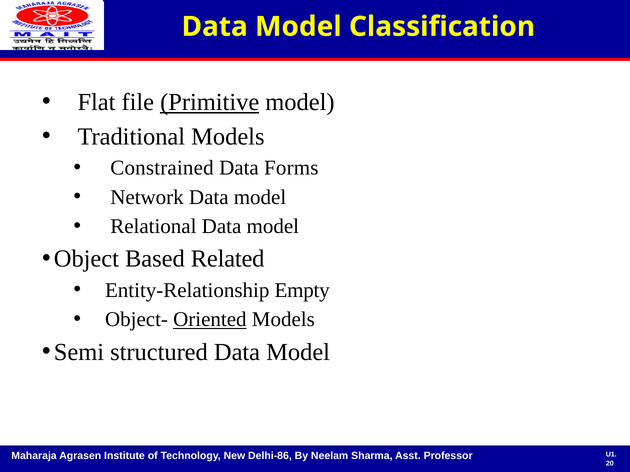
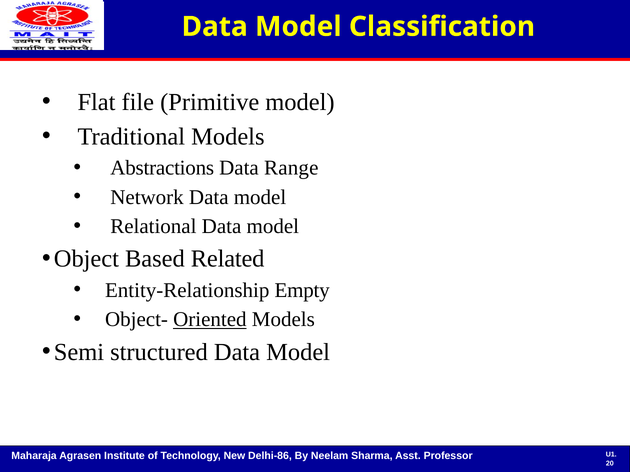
Primitive underline: present -> none
Constrained: Constrained -> Abstractions
Forms: Forms -> Range
